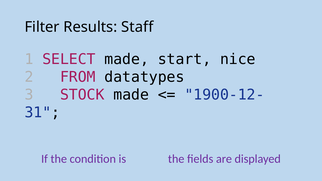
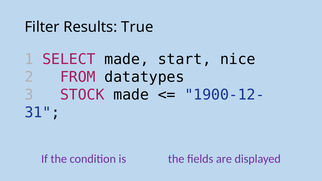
Staff: Staff -> True
